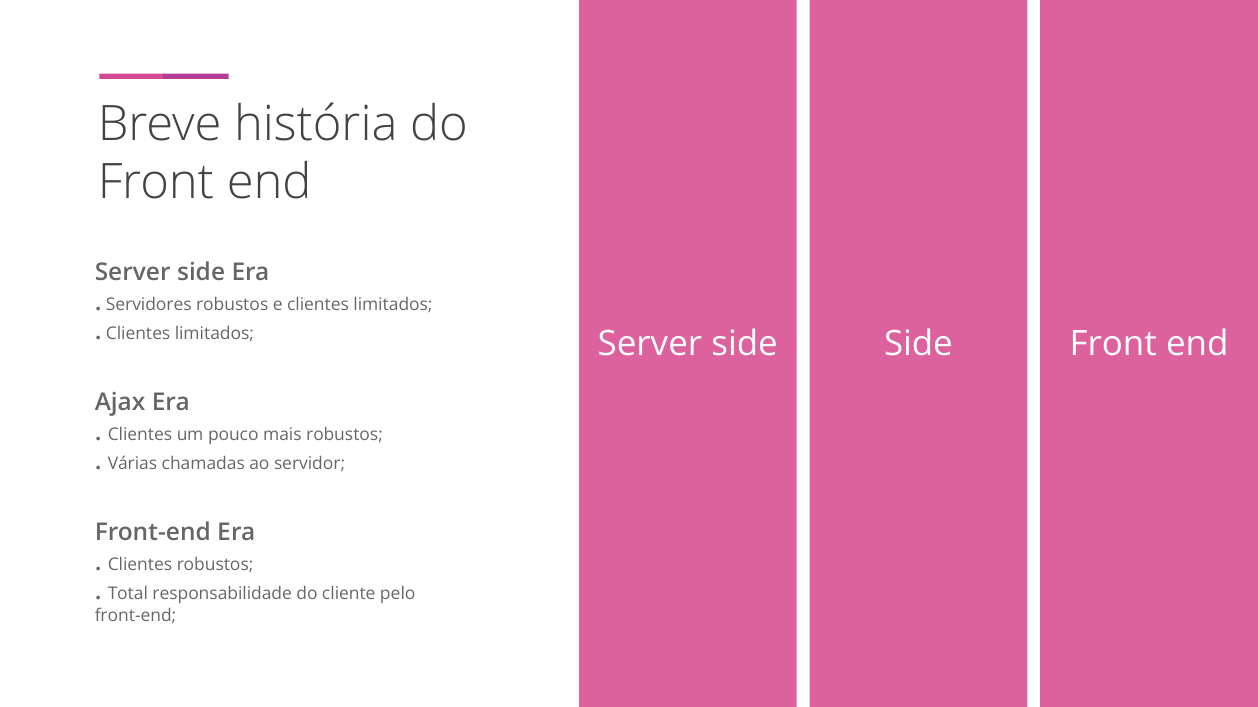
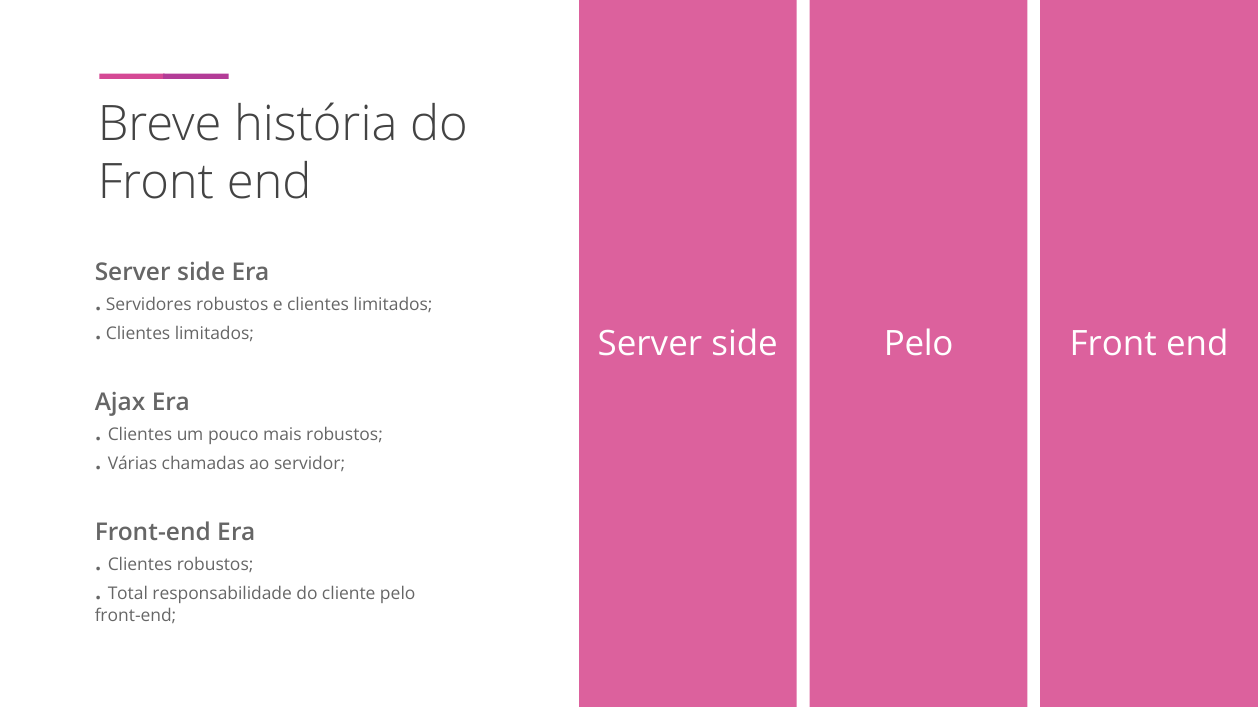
side Side: Side -> Pelo
